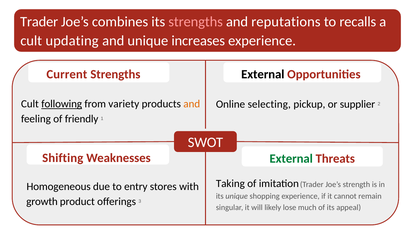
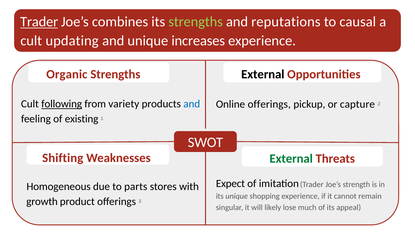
Trader at (39, 22) underline: none -> present
strengths at (196, 22) colour: pink -> light green
recalls: recalls -> causal
Current: Current -> Organic
and at (192, 104) colour: orange -> blue
Online selecting: selecting -> offerings
supplier: supplier -> capture
friendly: friendly -> existing
Taking: Taking -> Expect
entry: entry -> parts
